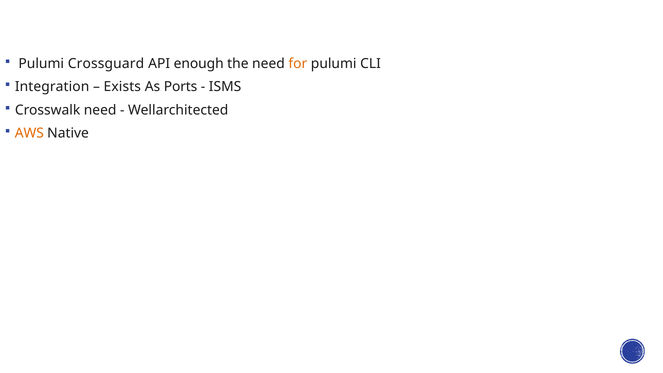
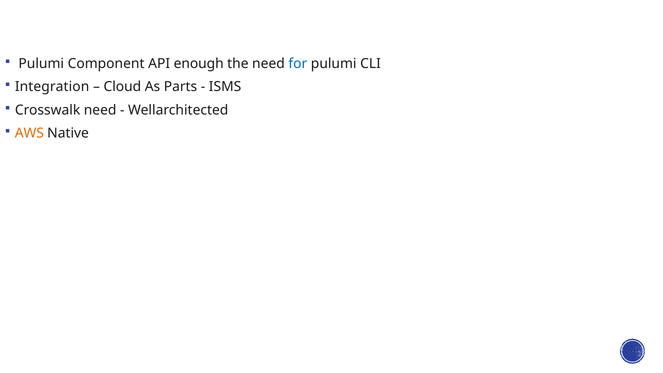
Crossguard: Crossguard -> Component
for colour: orange -> blue
Exists: Exists -> Cloud
Ports: Ports -> Parts
